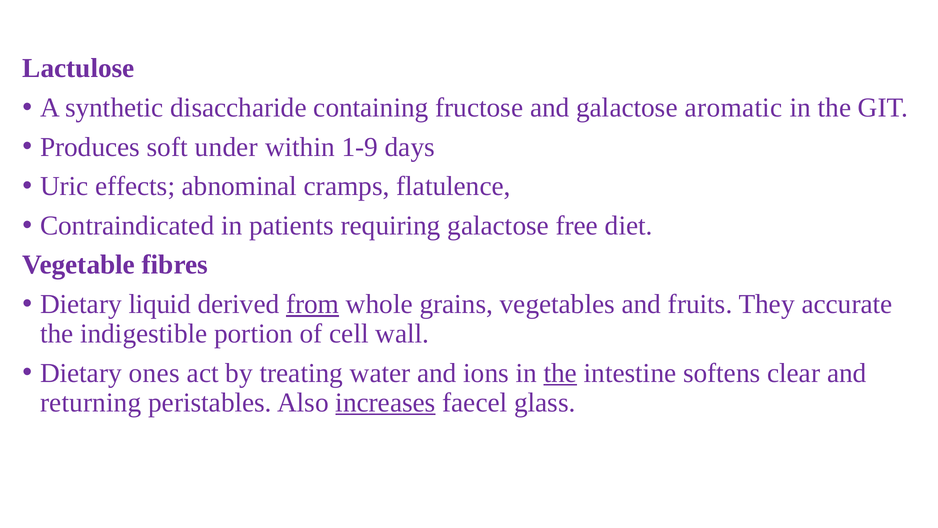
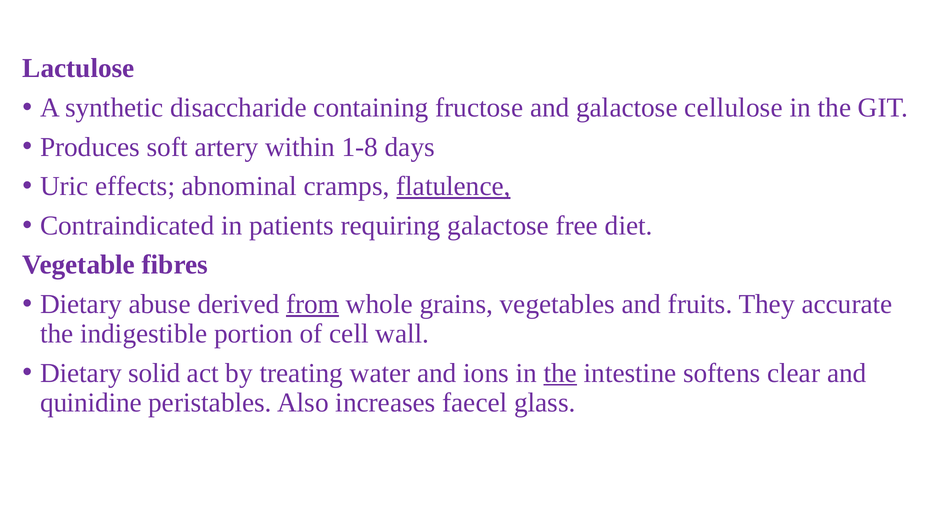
aromatic: aromatic -> cellulose
under: under -> artery
1-9: 1-9 -> 1-8
flatulence underline: none -> present
liquid: liquid -> abuse
ones: ones -> solid
returning: returning -> quinidine
increases underline: present -> none
